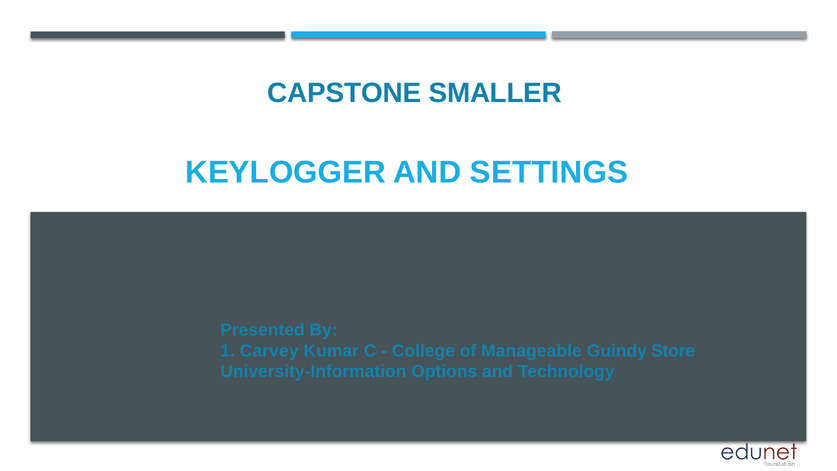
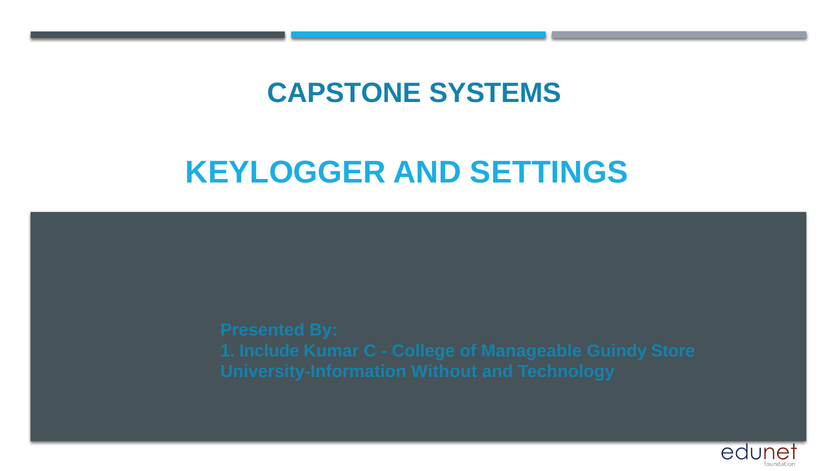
SMALLER: SMALLER -> SYSTEMS
Carvey: Carvey -> Include
Options: Options -> Without
